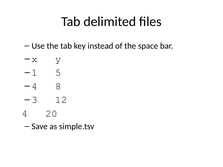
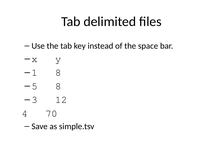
1 5: 5 -> 8
4 at (34, 86): 4 -> 5
20: 20 -> 70
